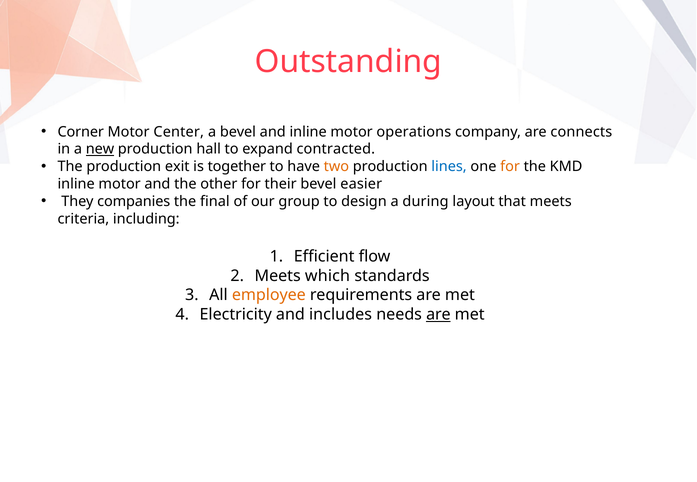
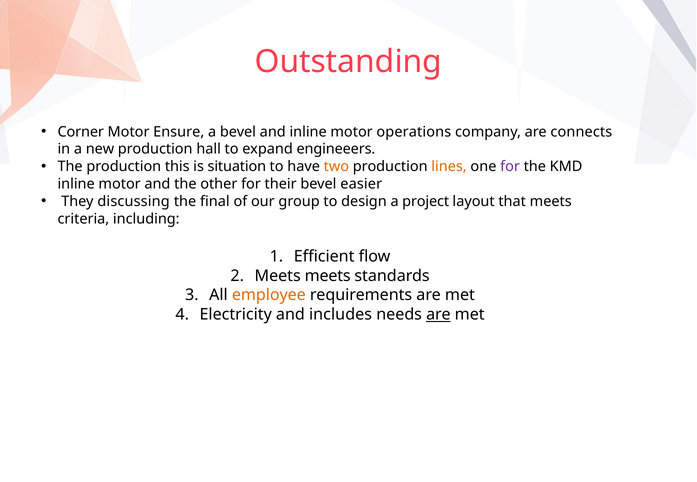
Center: Center -> Ensure
new underline: present -> none
contracted: contracted -> engineeers
exit: exit -> this
together: together -> situation
lines colour: blue -> orange
for at (510, 167) colour: orange -> purple
companies: companies -> discussing
during: during -> project
Meets which: which -> meets
